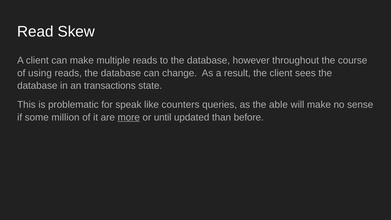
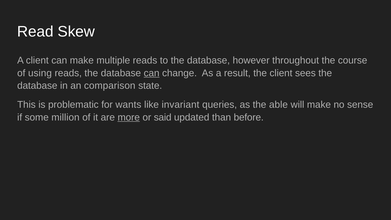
can at (152, 73) underline: none -> present
transactions: transactions -> comparison
speak: speak -> wants
counters: counters -> invariant
until: until -> said
